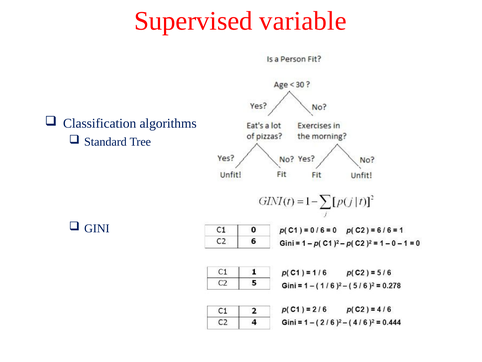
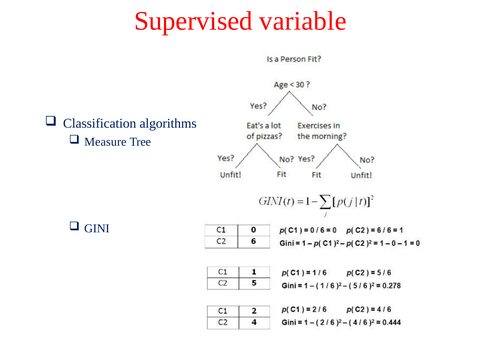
Standard: Standard -> Measure
